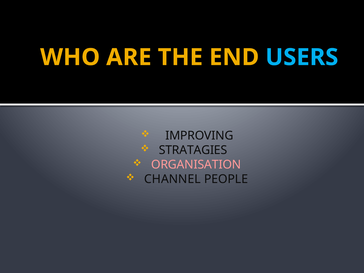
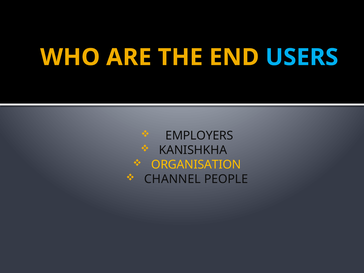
IMPROVING: IMPROVING -> EMPLOYERS
STRATAGIES: STRATAGIES -> KANISHKHA
ORGANISATION colour: pink -> yellow
